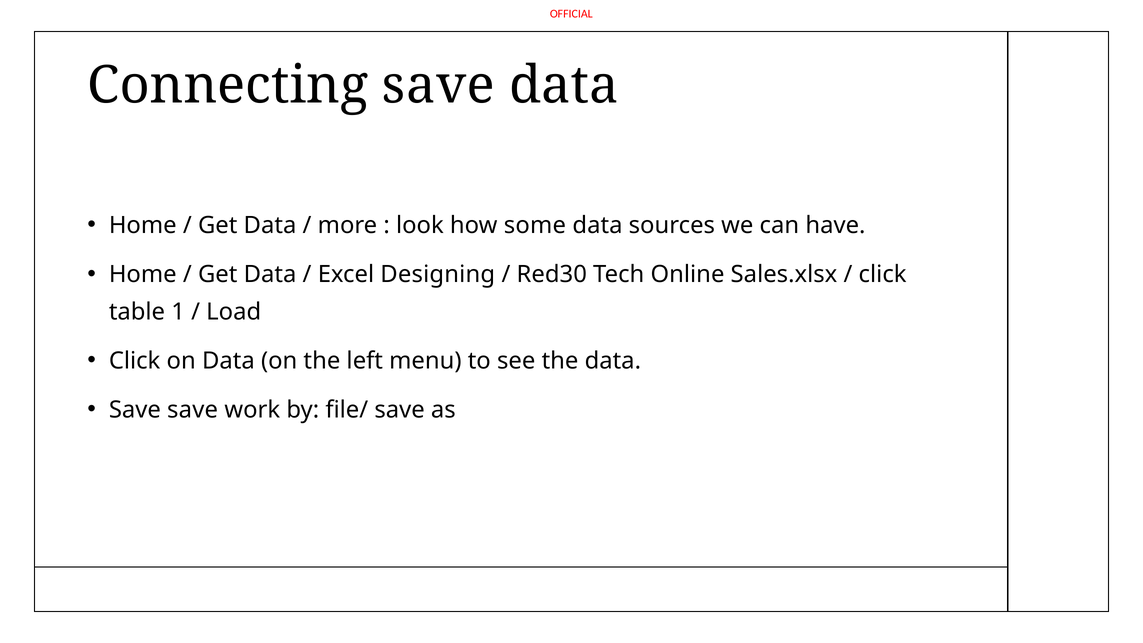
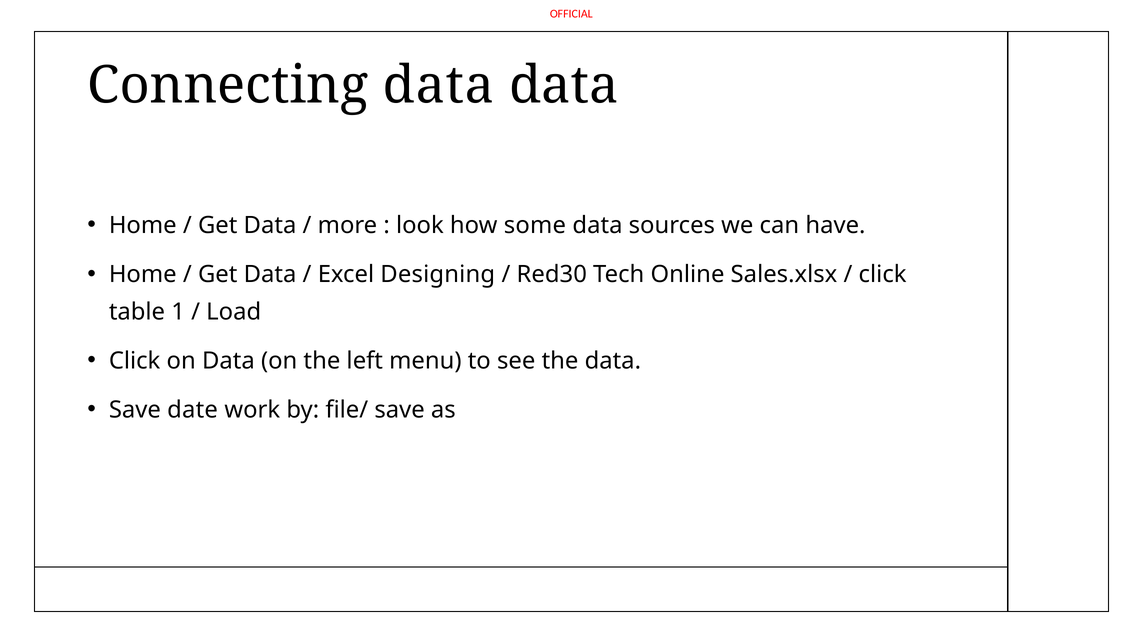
Connecting save: save -> data
Save save: save -> date
